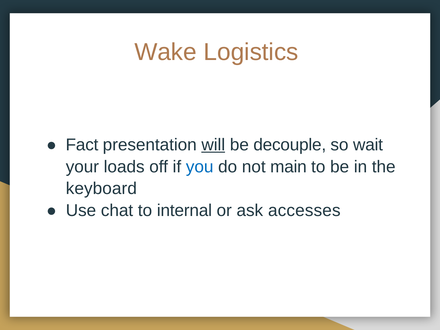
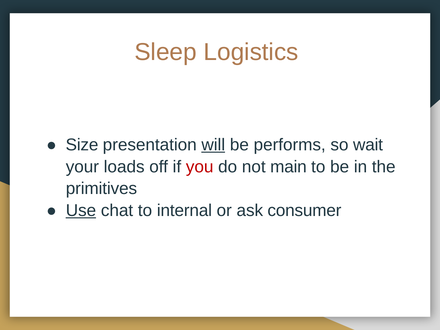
Wake: Wake -> Sleep
Fact: Fact -> Size
decouple: decouple -> performs
you colour: blue -> red
keyboard: keyboard -> primitives
Use underline: none -> present
accesses: accesses -> consumer
